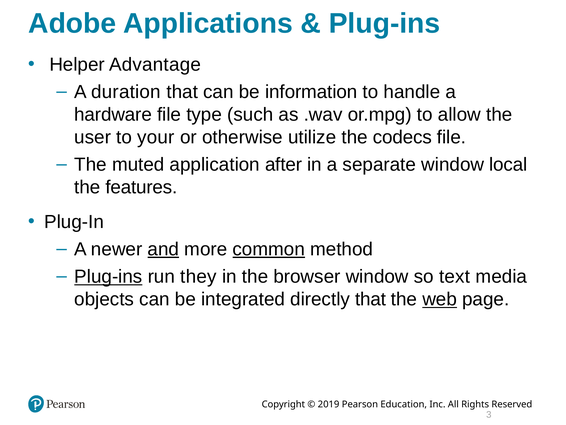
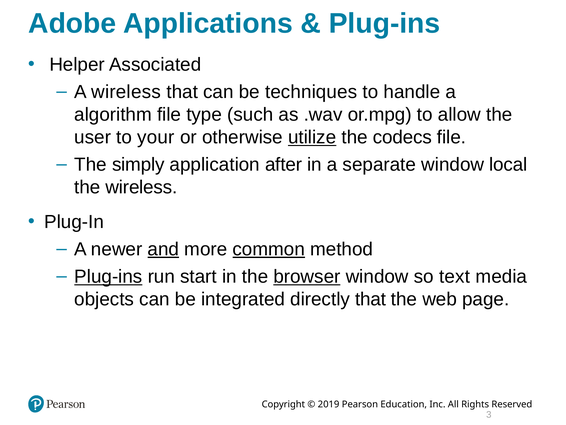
Advantage: Advantage -> Associated
A duration: duration -> wireless
information: information -> techniques
hardware: hardware -> algorithm
utilize underline: none -> present
muted: muted -> simply
the features: features -> wireless
they: they -> start
browser underline: none -> present
web underline: present -> none
